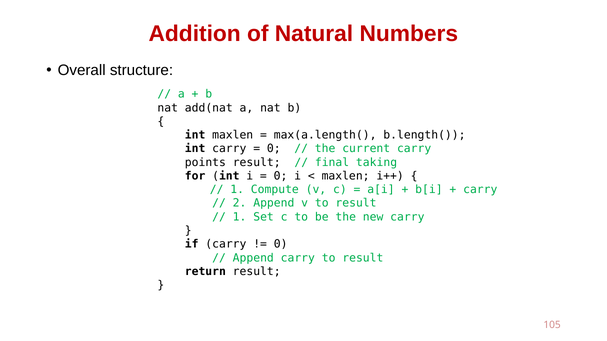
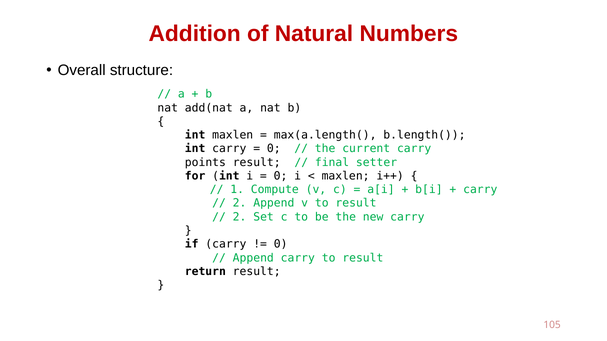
taking: taking -> setter
1 at (240, 217): 1 -> 2
